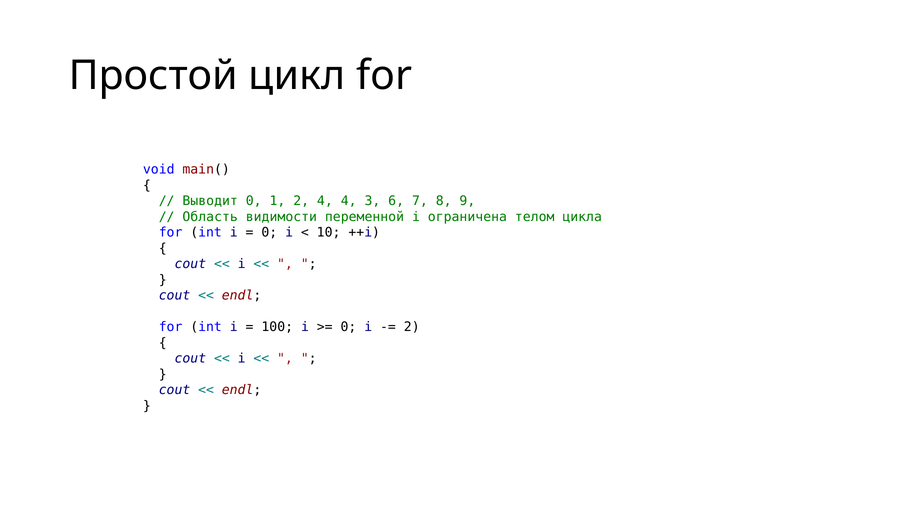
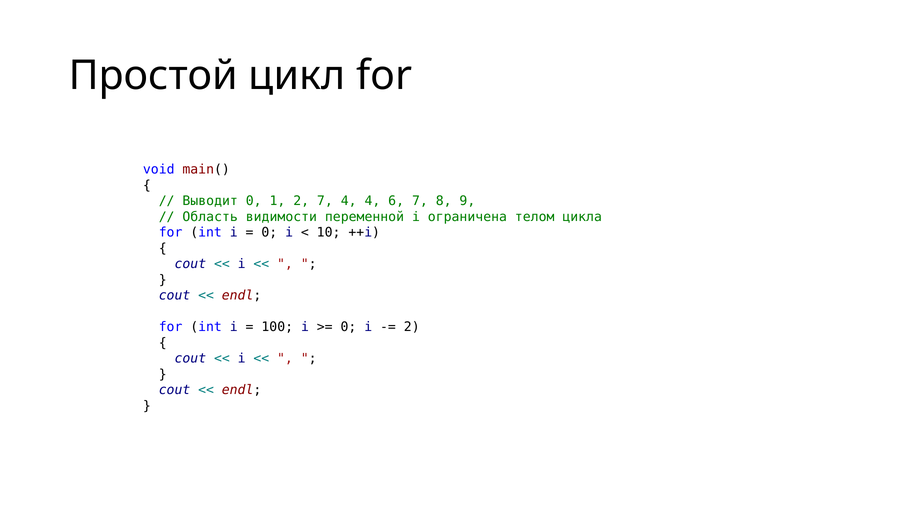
2 4: 4 -> 7
4 3: 3 -> 4
